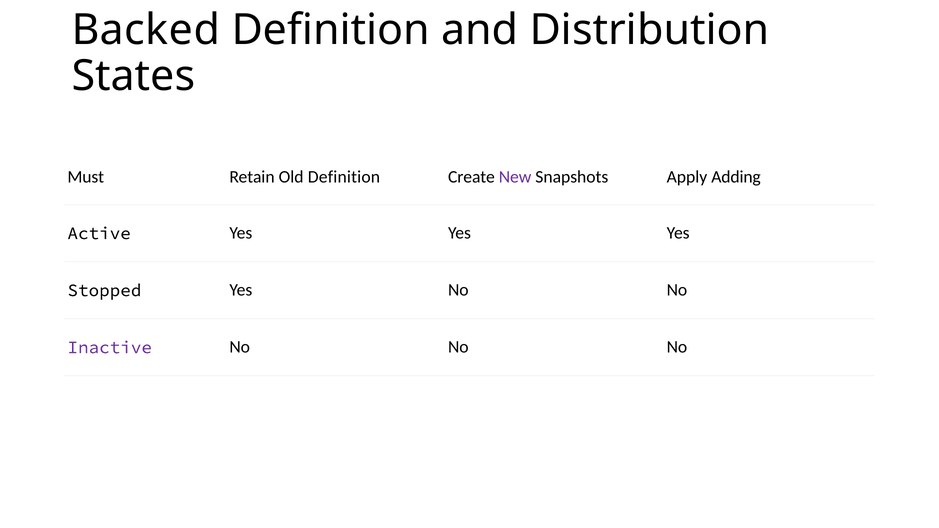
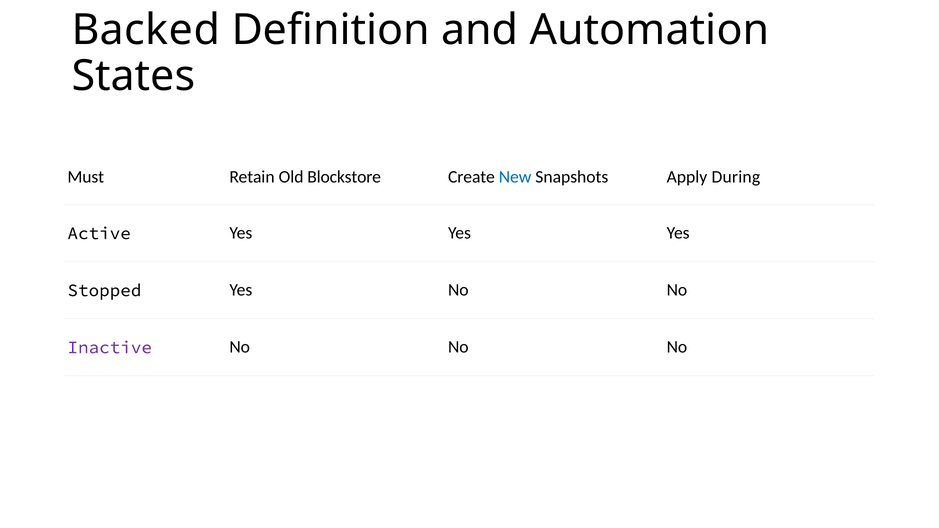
Distribution: Distribution -> Automation
Old Definition: Definition -> Blockstore
New colour: purple -> blue
Adding: Adding -> During
